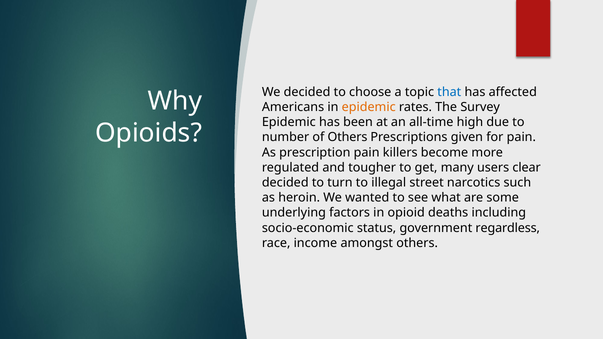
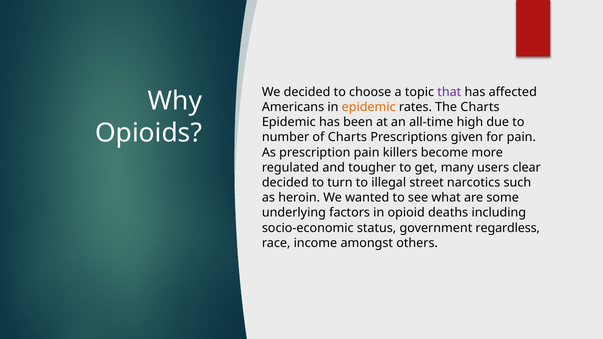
that colour: blue -> purple
The Survey: Survey -> Charts
of Others: Others -> Charts
